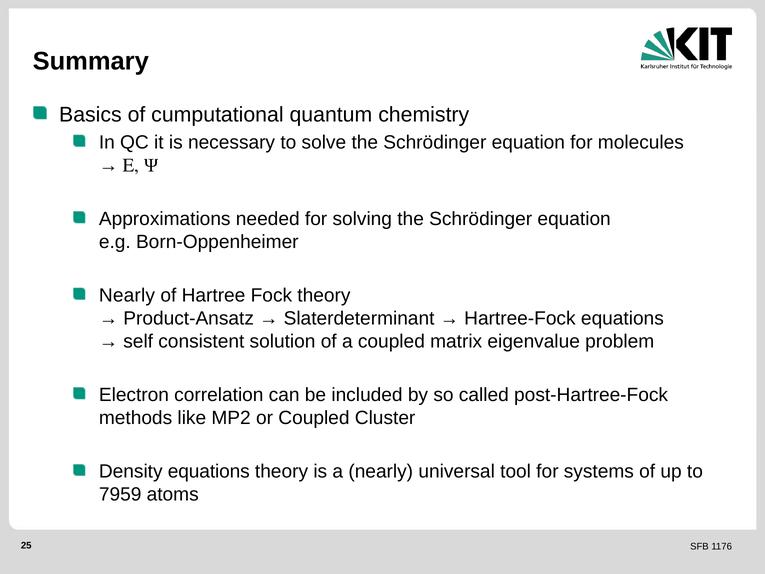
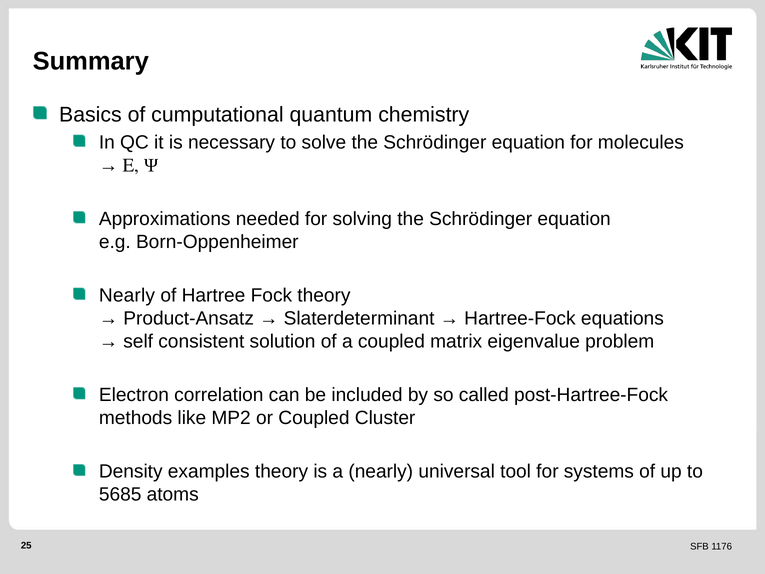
Density equations: equations -> examples
7959: 7959 -> 5685
